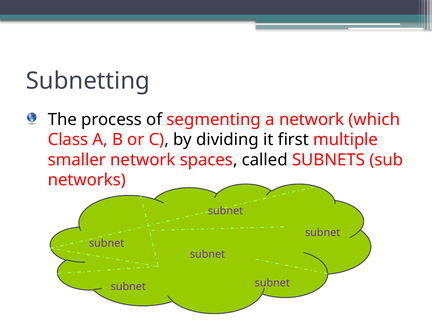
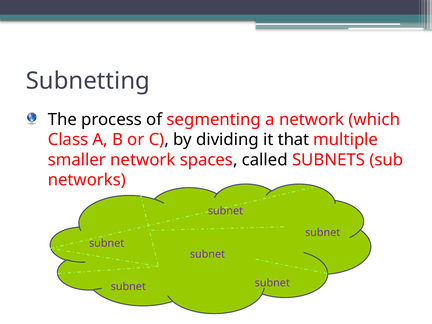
first: first -> that
